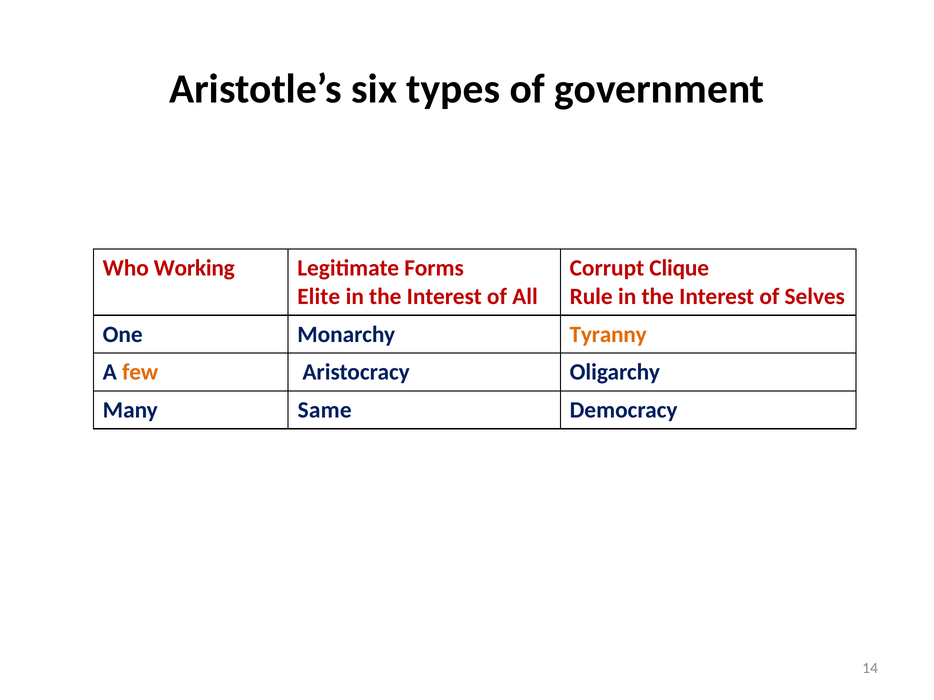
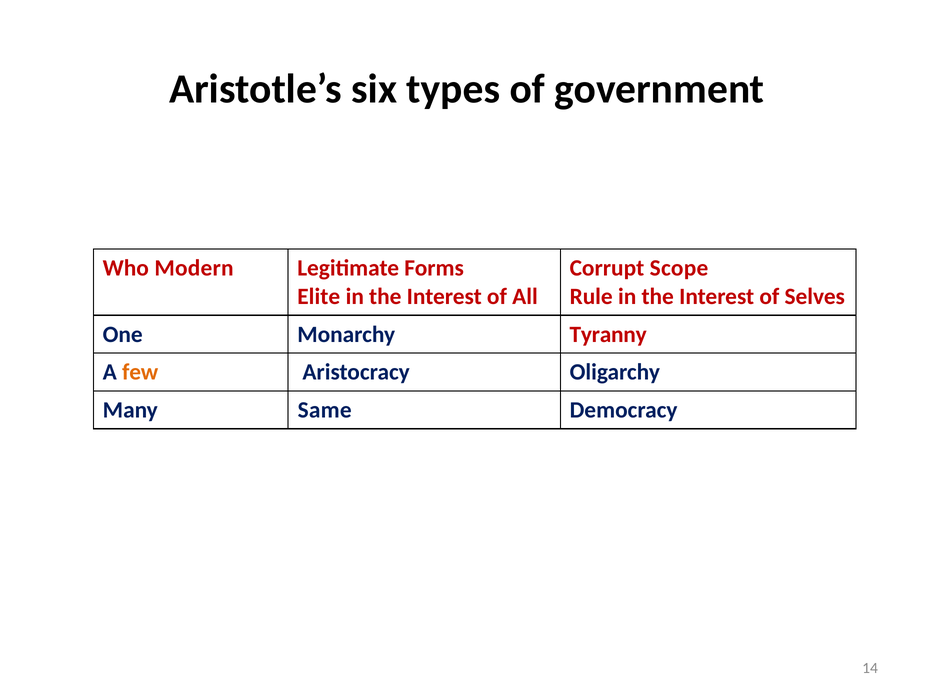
Working: Working -> Modern
Clique: Clique -> Scope
Tyranny colour: orange -> red
